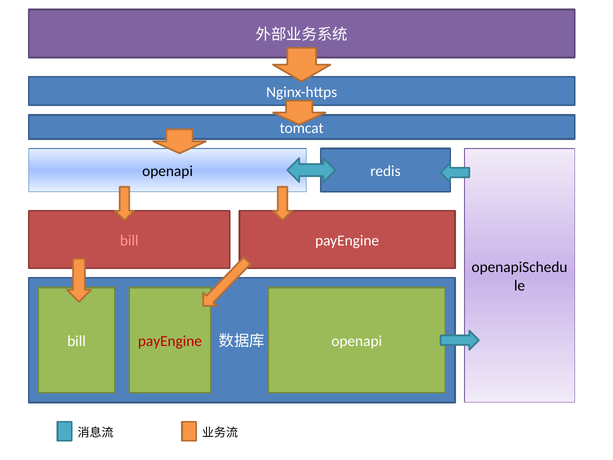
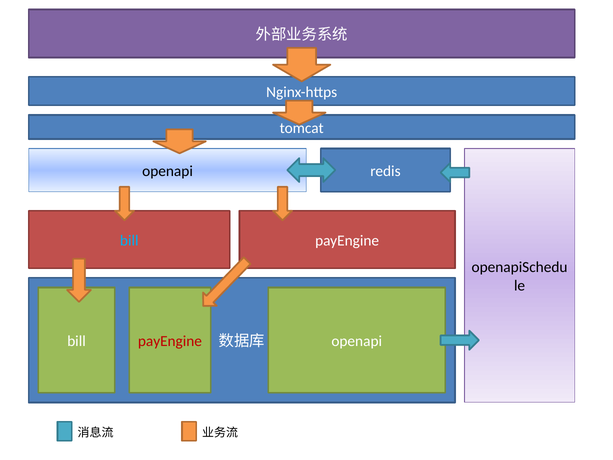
bill at (129, 240) colour: pink -> light blue
